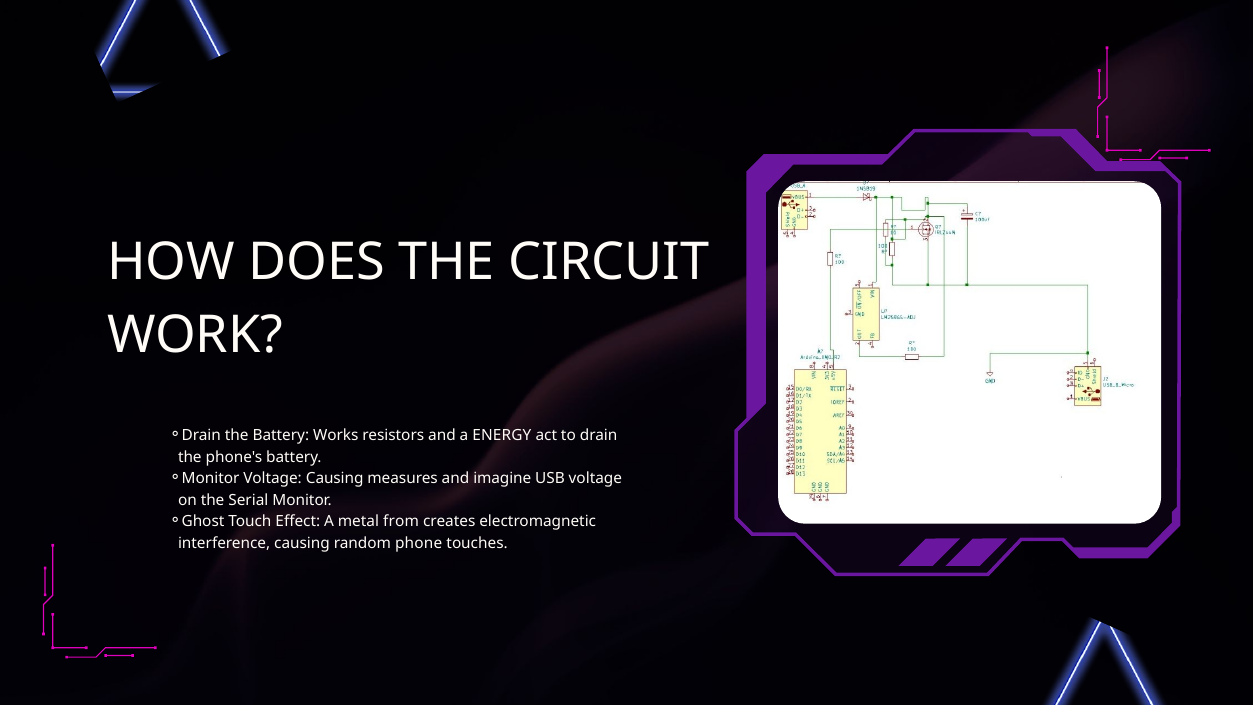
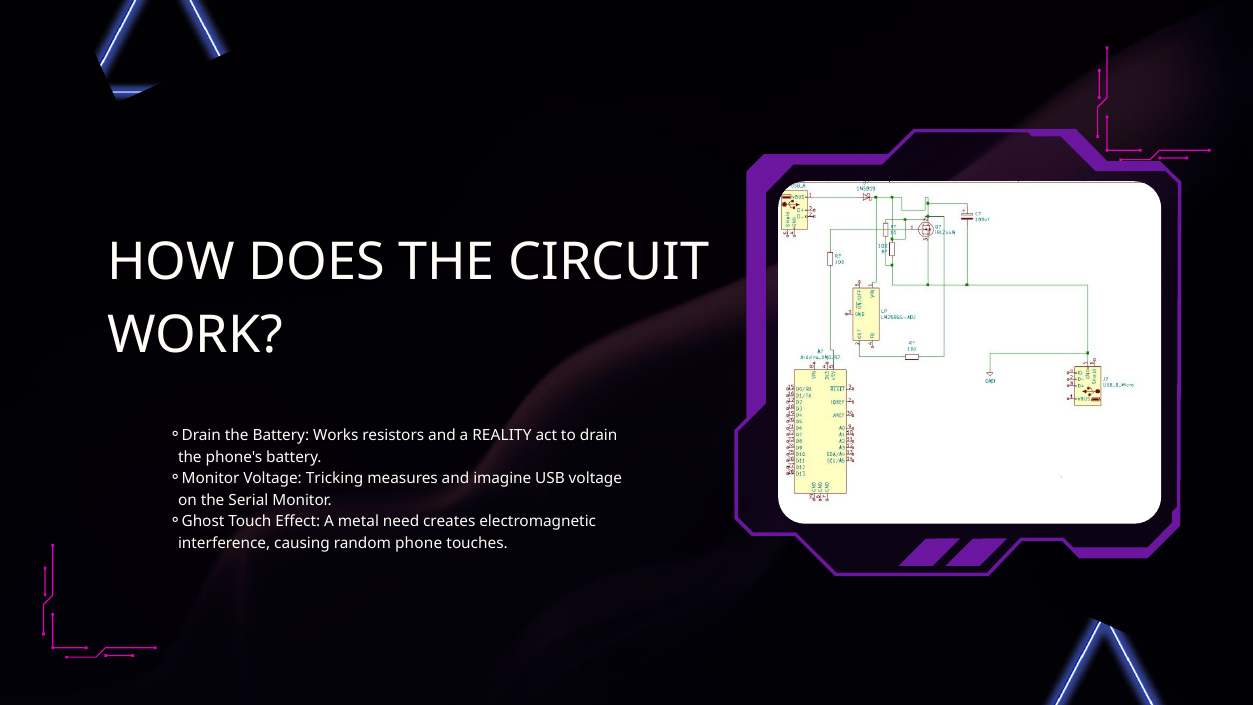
ENERGY: ENERGY -> REALITY
Voltage Causing: Causing -> Tricking
from: from -> need
